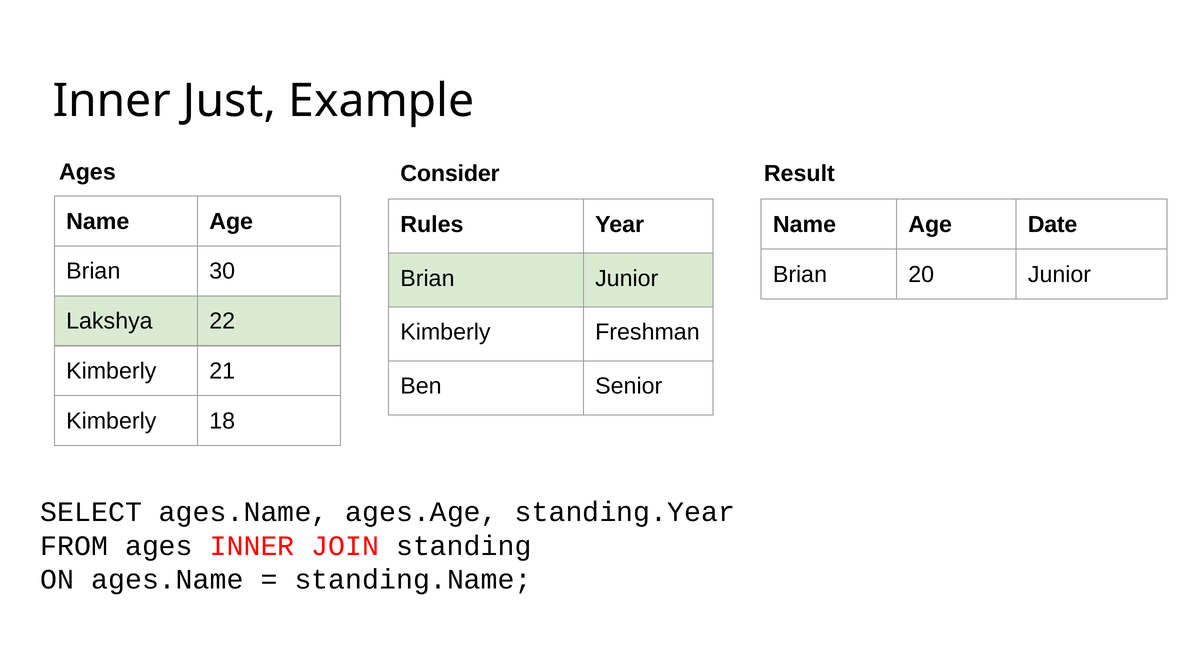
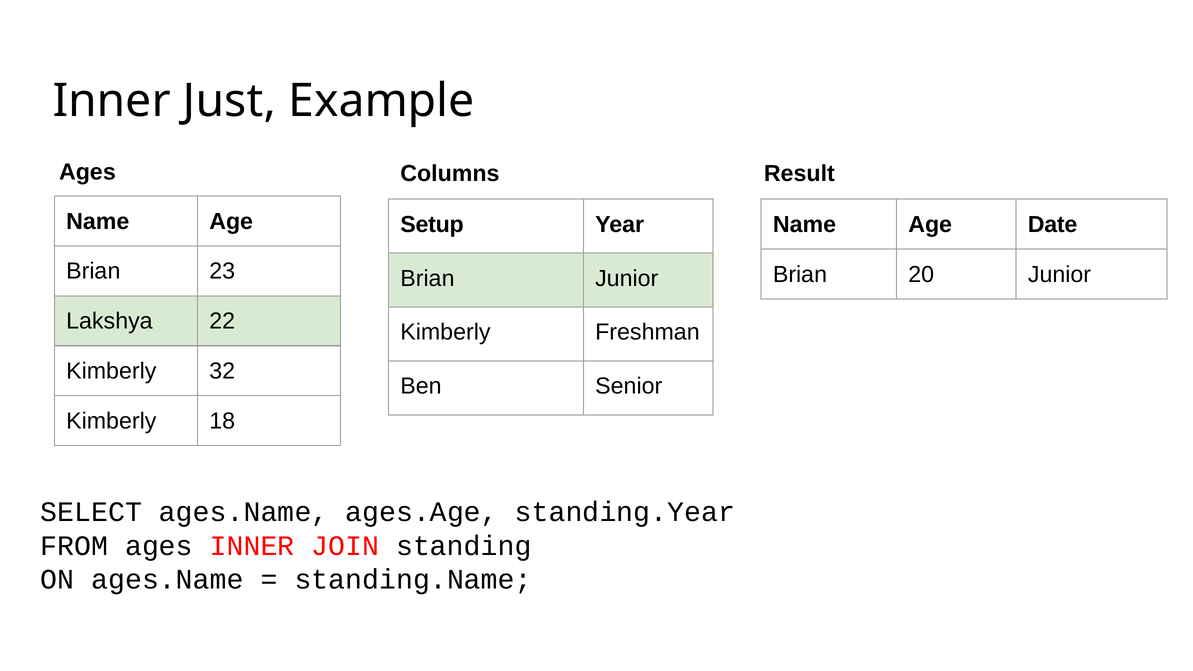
Consider: Consider -> Columns
Rules: Rules -> Setup
30: 30 -> 23
21: 21 -> 32
